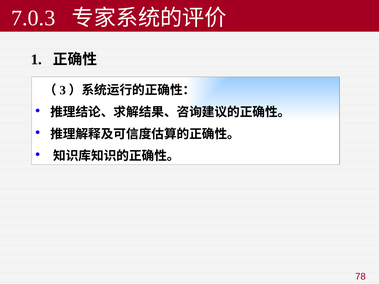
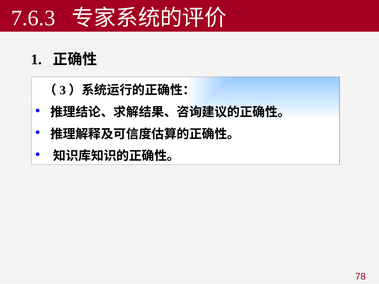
7.0.3: 7.0.3 -> 7.6.3
